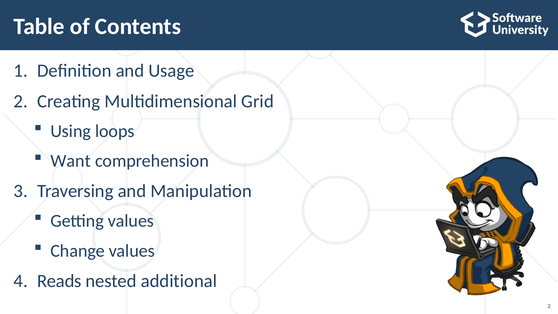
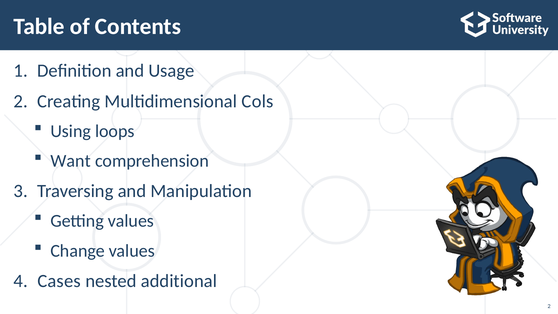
Grid: Grid -> Cols
Reads: Reads -> Cases
